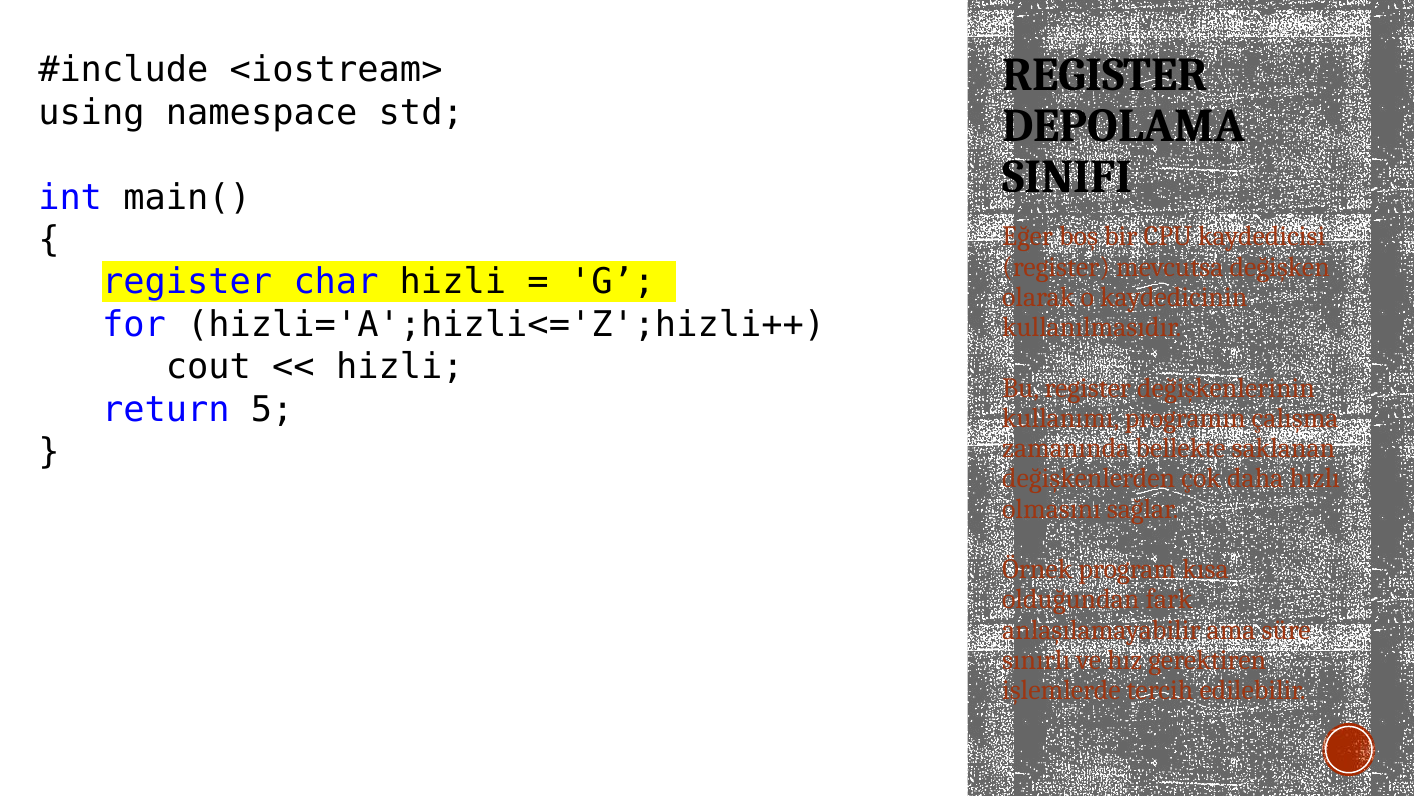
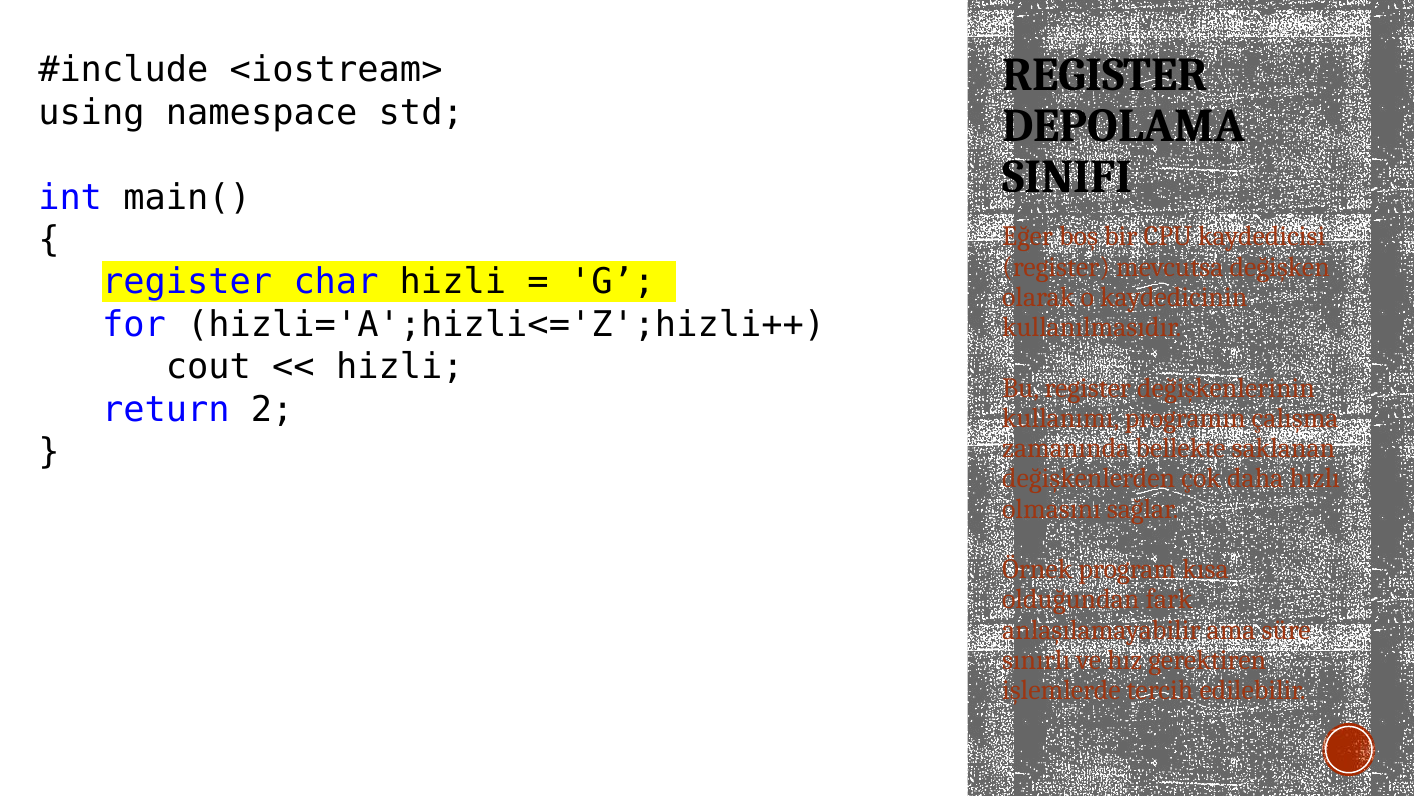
5: 5 -> 2
